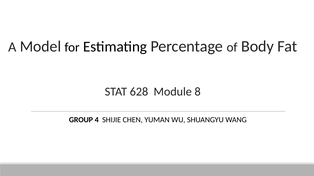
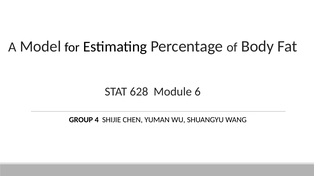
8: 8 -> 6
